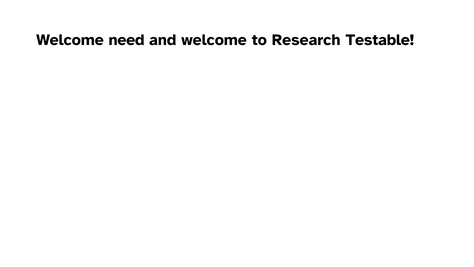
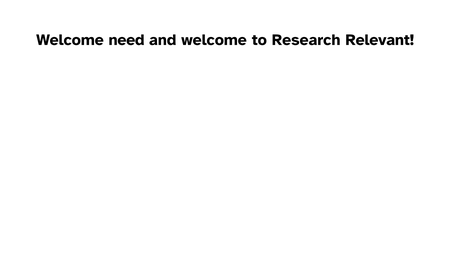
Testable: Testable -> Relevant
